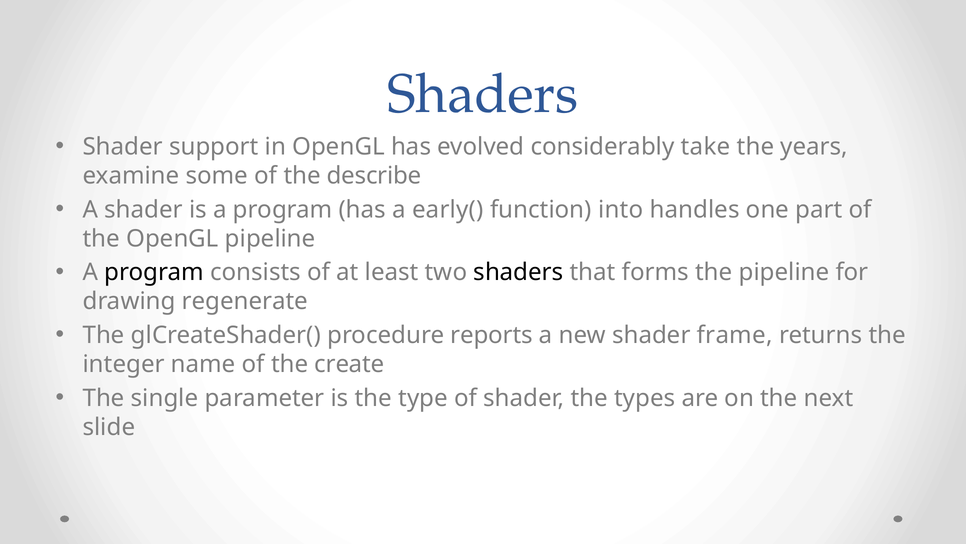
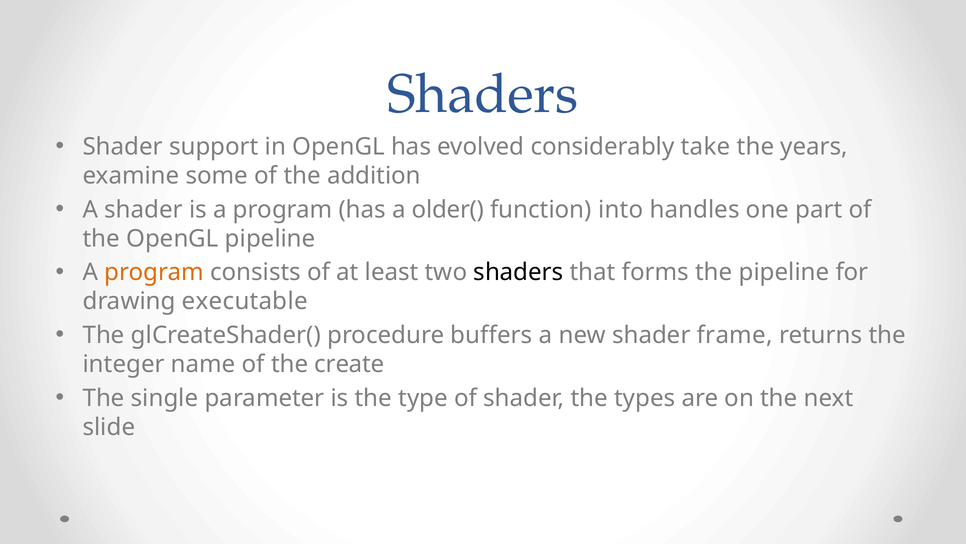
describe: describe -> addition
early(: early( -> older(
program at (154, 272) colour: black -> orange
regenerate: regenerate -> executable
reports: reports -> buffers
